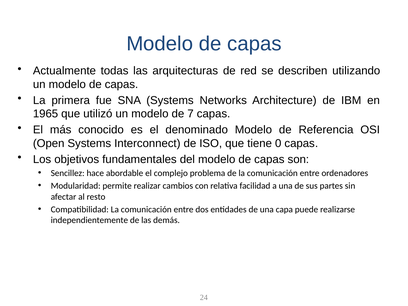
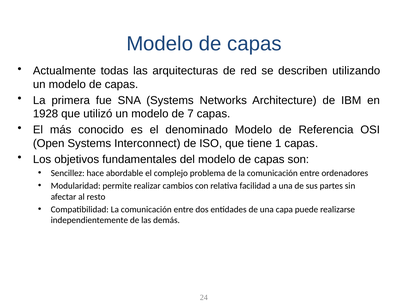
1965: 1965 -> 1928
0: 0 -> 1
